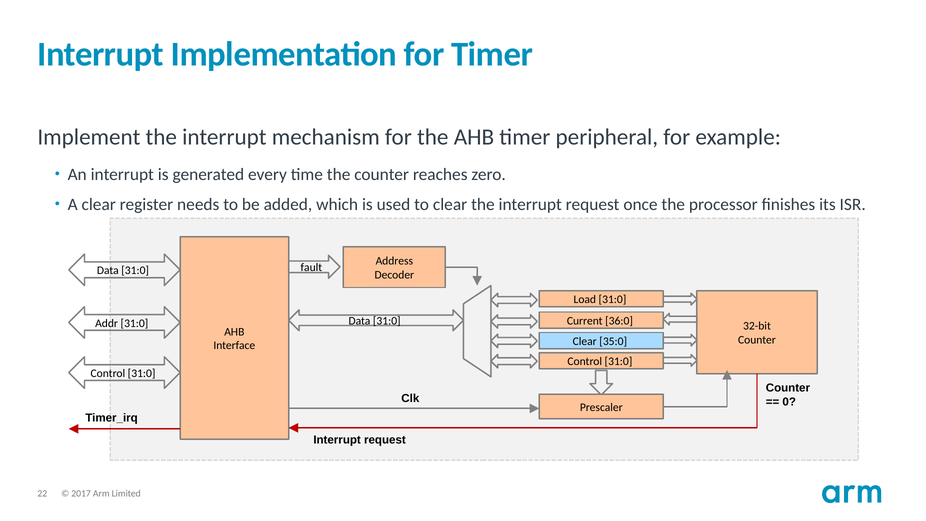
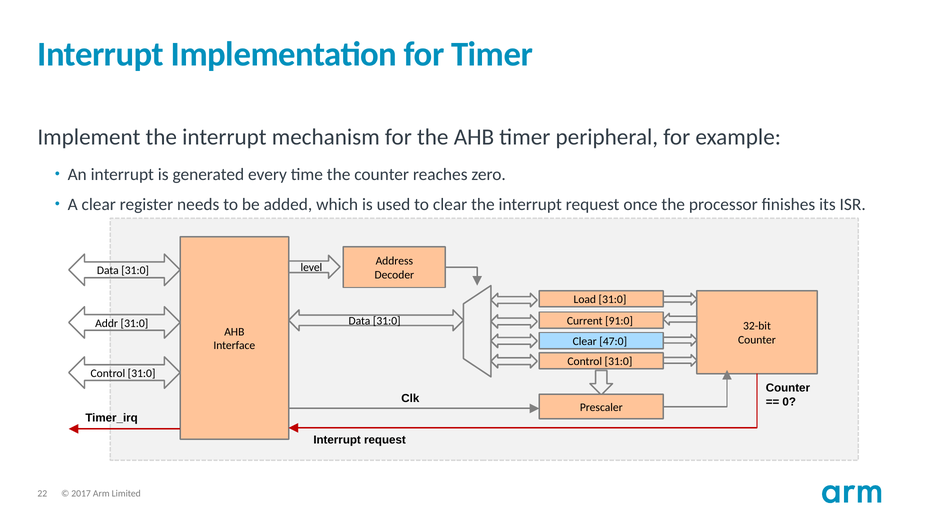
fault: fault -> level
36:0: 36:0 -> 91:0
35:0: 35:0 -> 47:0
